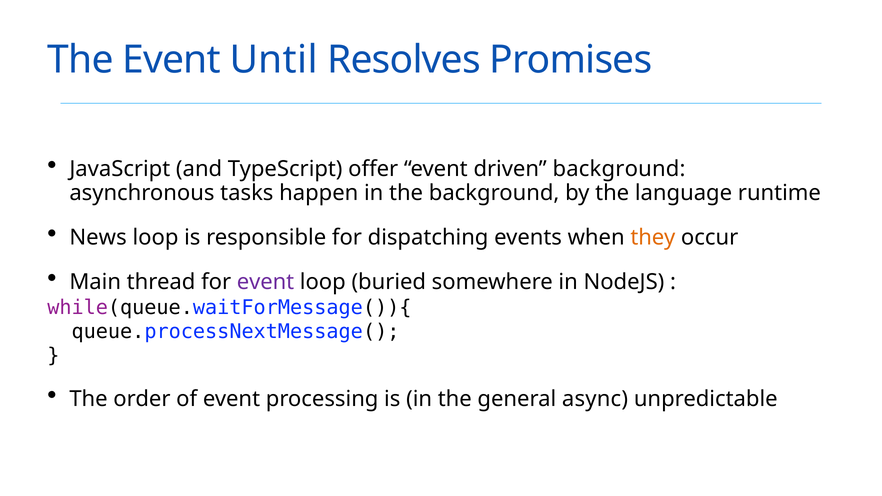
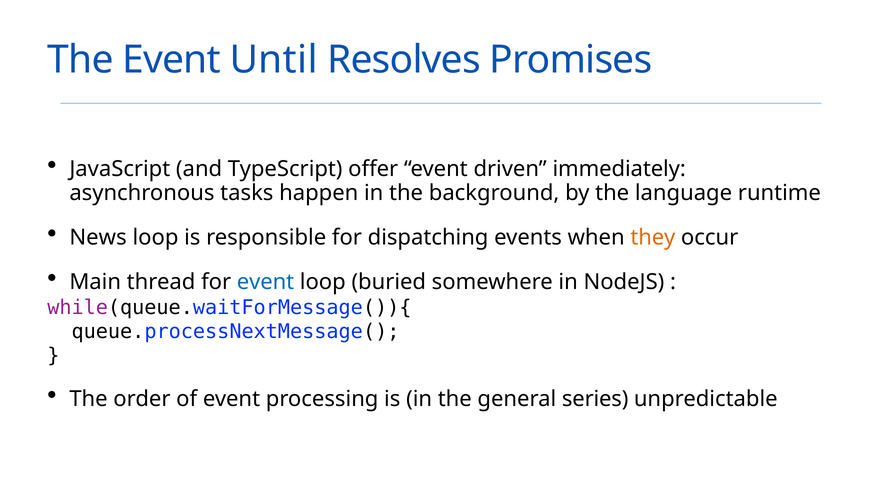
driven background: background -> immediately
event at (266, 282) colour: purple -> blue
async: async -> series
